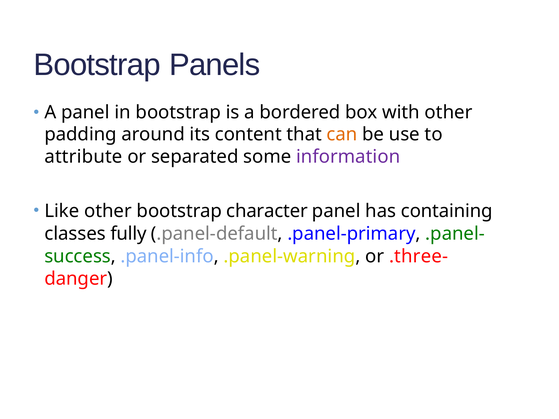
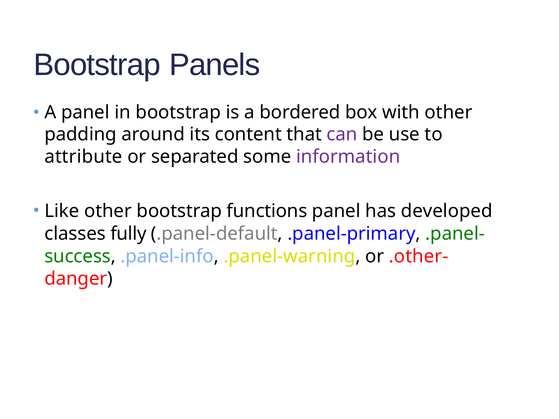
can colour: orange -> purple
character: character -> functions
containing: containing -> developed
.three-: .three- -> .other-
